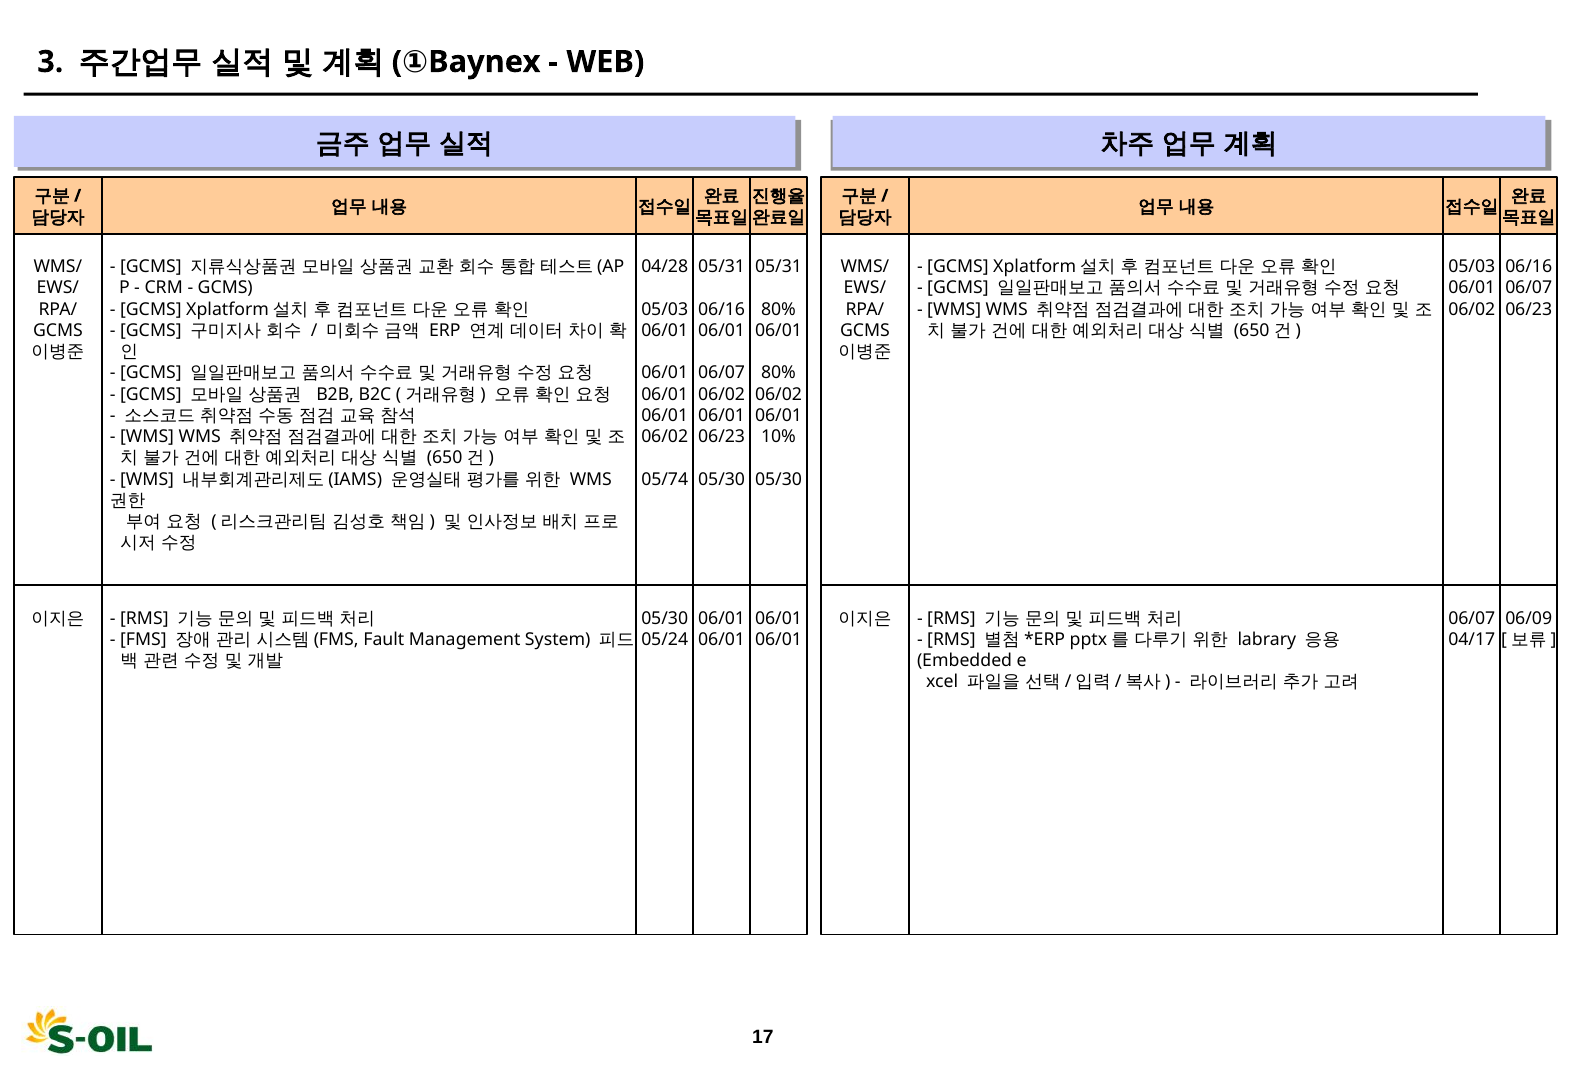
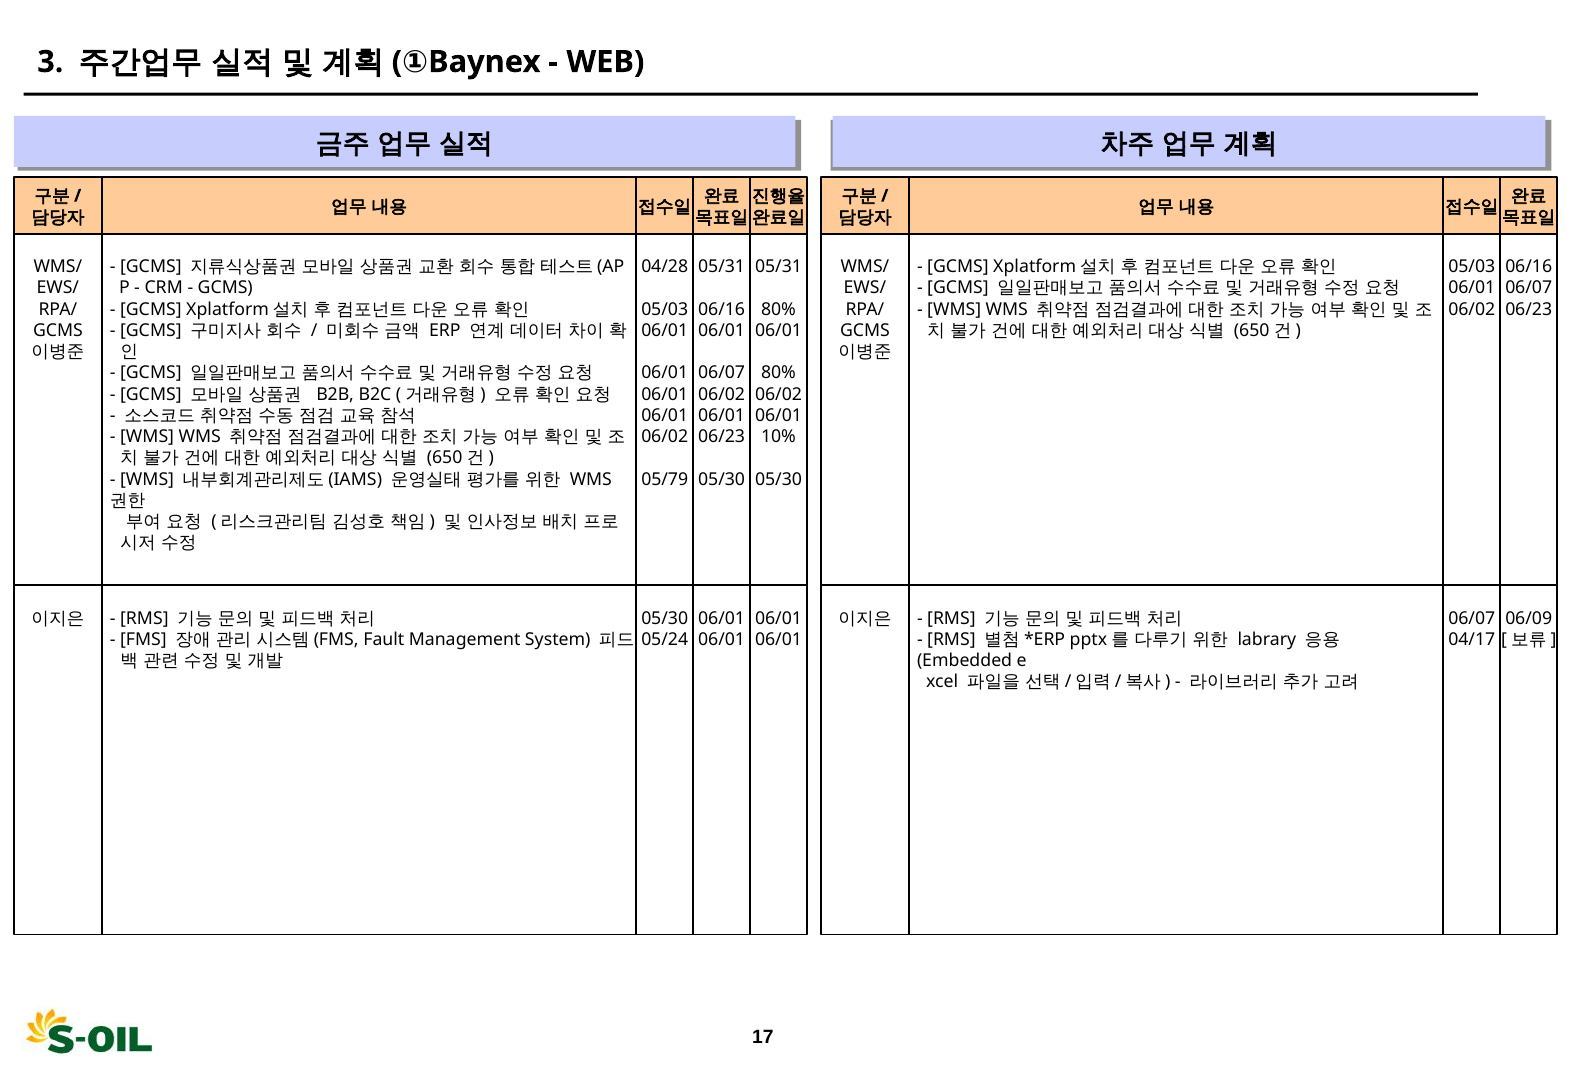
05/74: 05/74 -> 05/79
